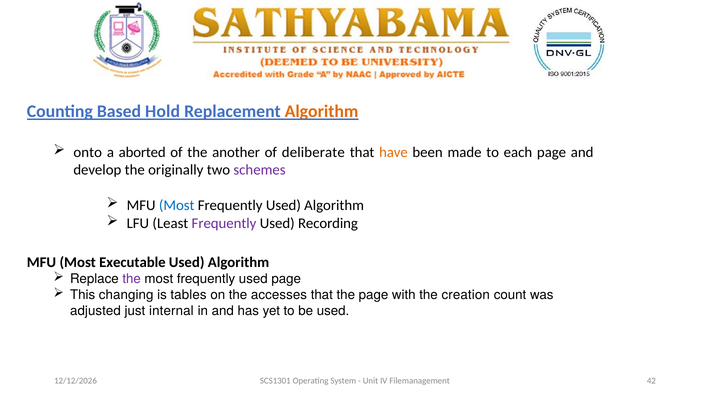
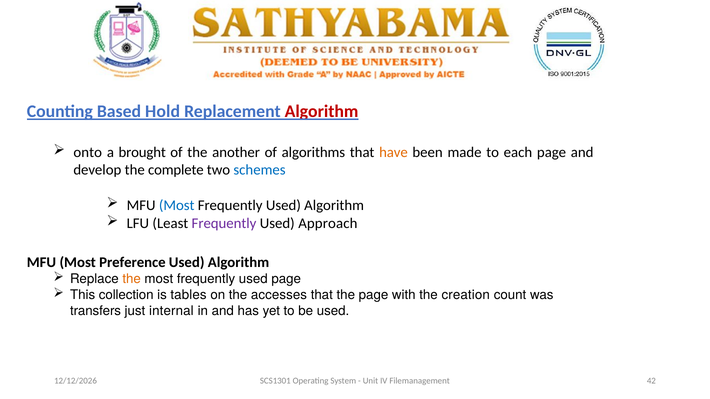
Algorithm at (321, 112) colour: orange -> red
aborted: aborted -> brought
deliberate: deliberate -> algorithms
originally: originally -> complete
schemes colour: purple -> blue
Recording: Recording -> Approach
Executable: Executable -> Preference
the at (132, 279) colour: purple -> orange
changing: changing -> collection
adjusted: adjusted -> transfers
